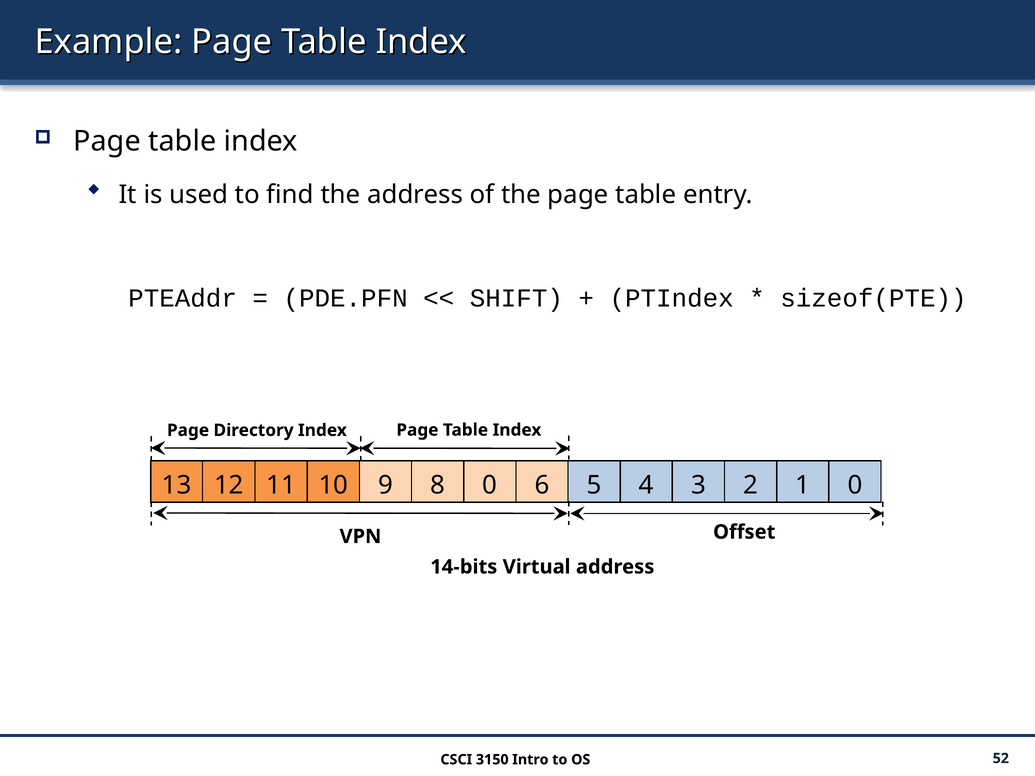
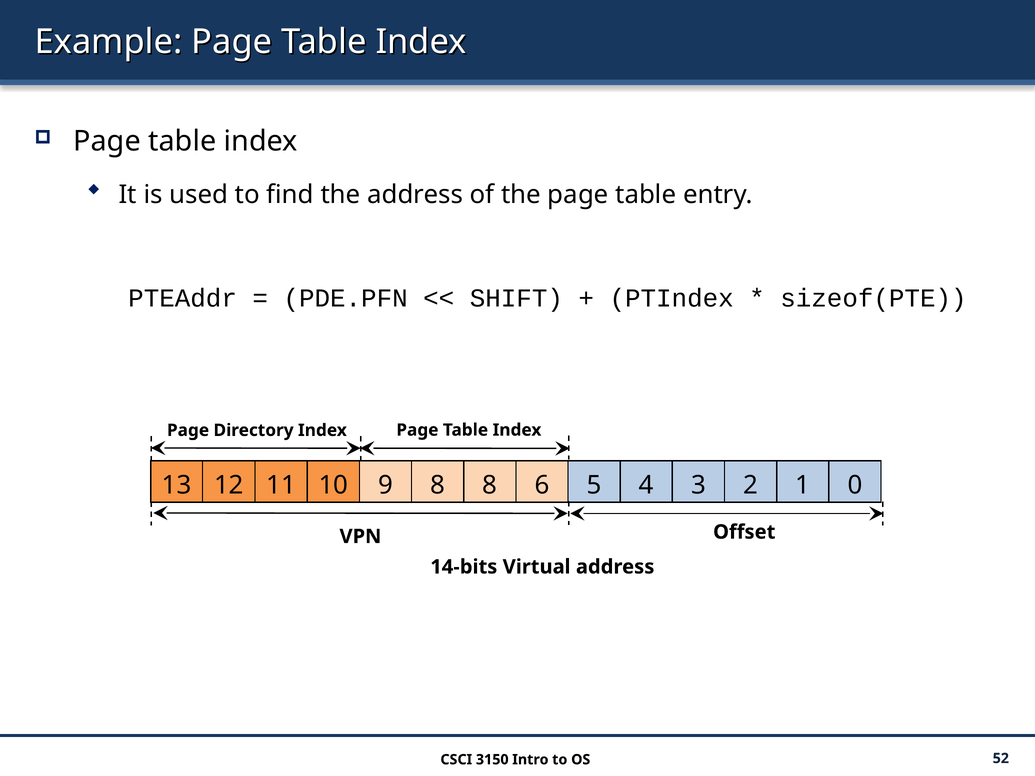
8 0: 0 -> 8
